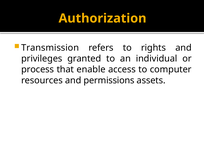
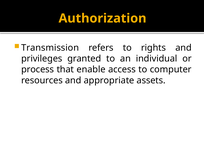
permissions: permissions -> appropriate
